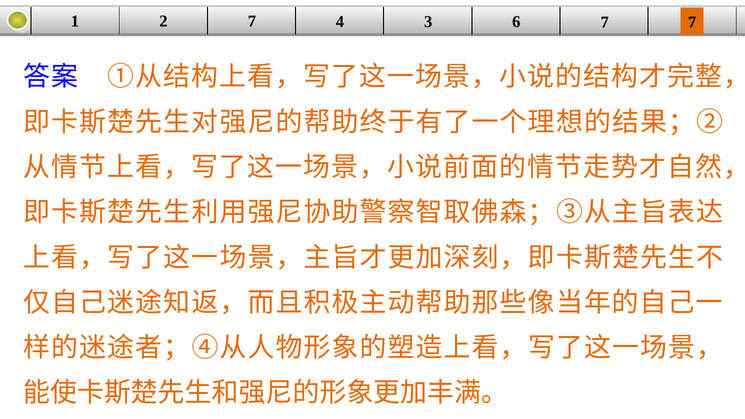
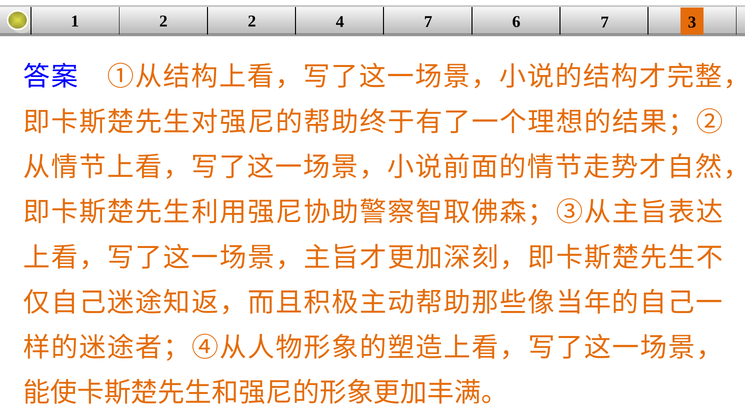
2 7: 7 -> 2
4 3: 3 -> 7
7 7: 7 -> 3
